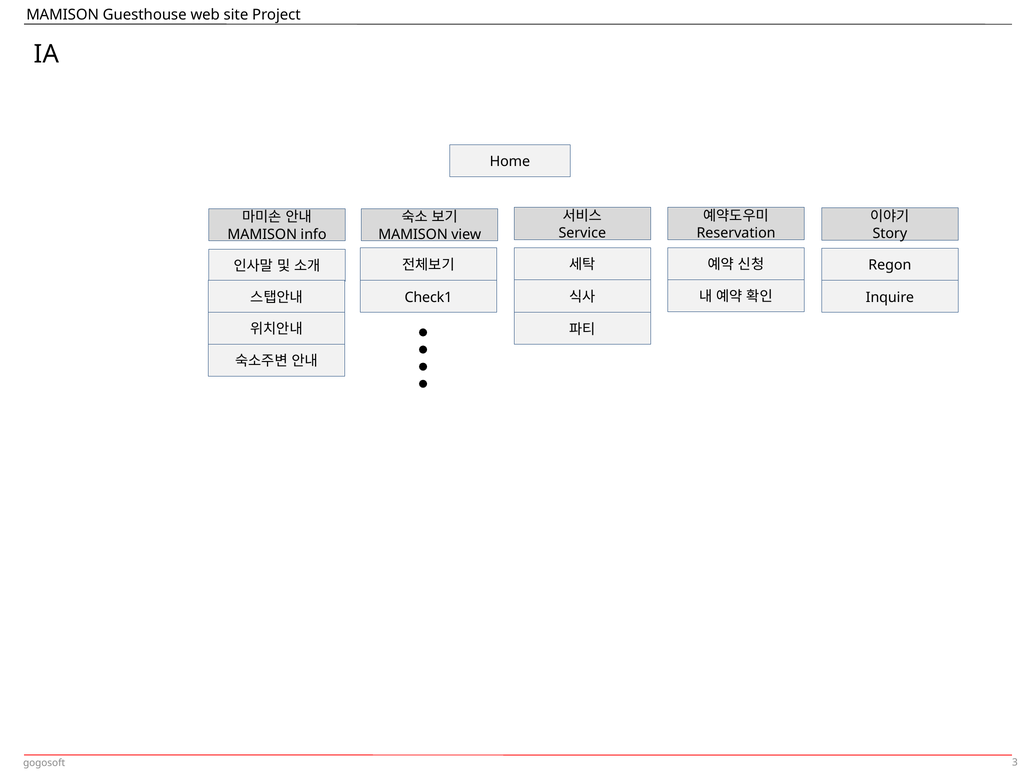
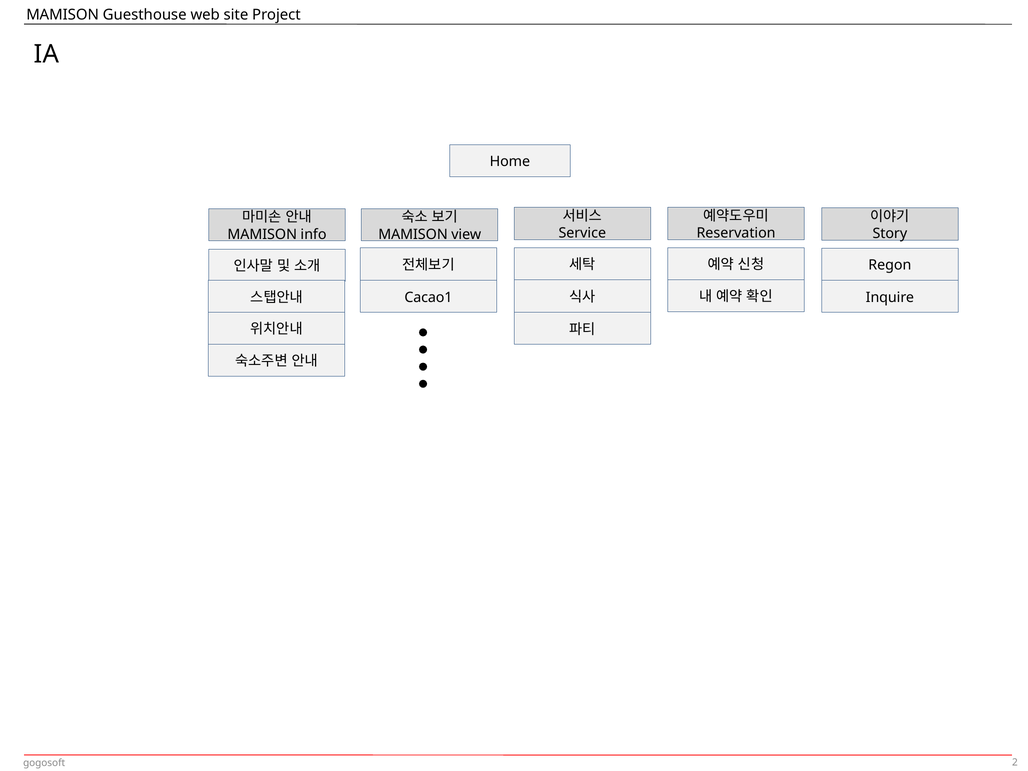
Check1: Check1 -> Cacao1
3: 3 -> 2
